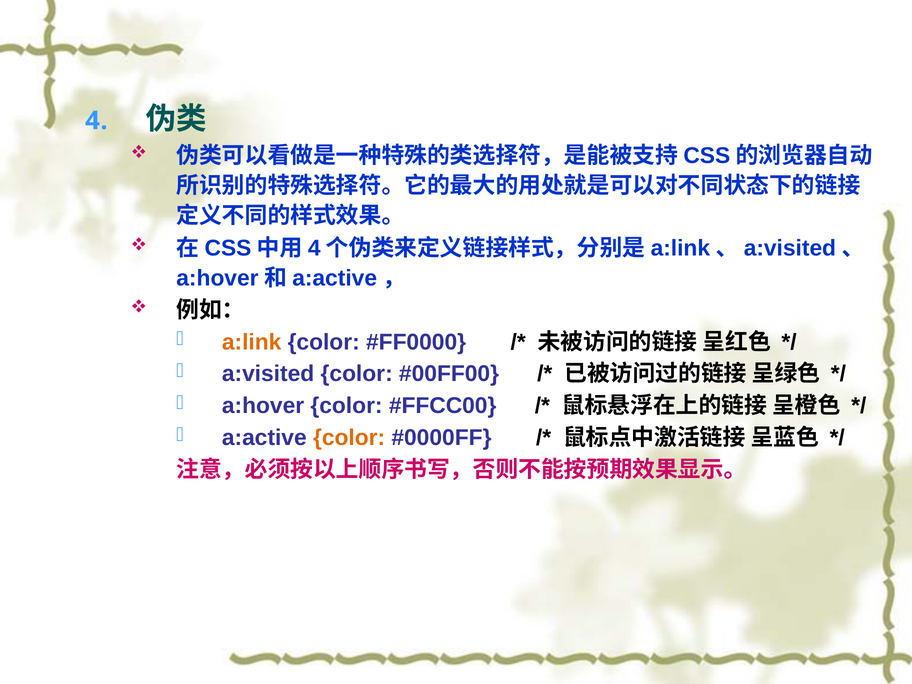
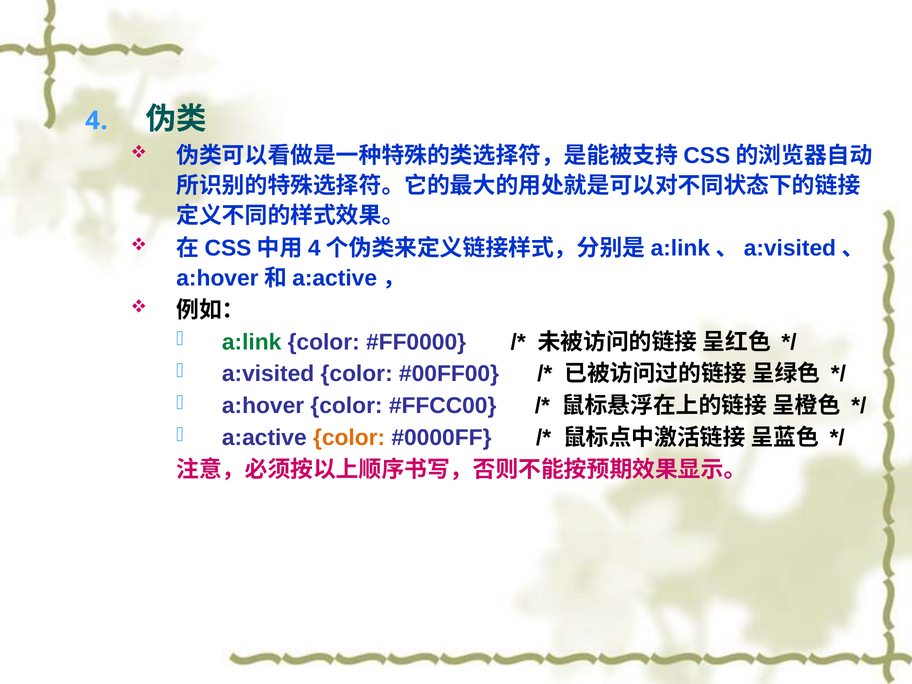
a:link colour: orange -> green
